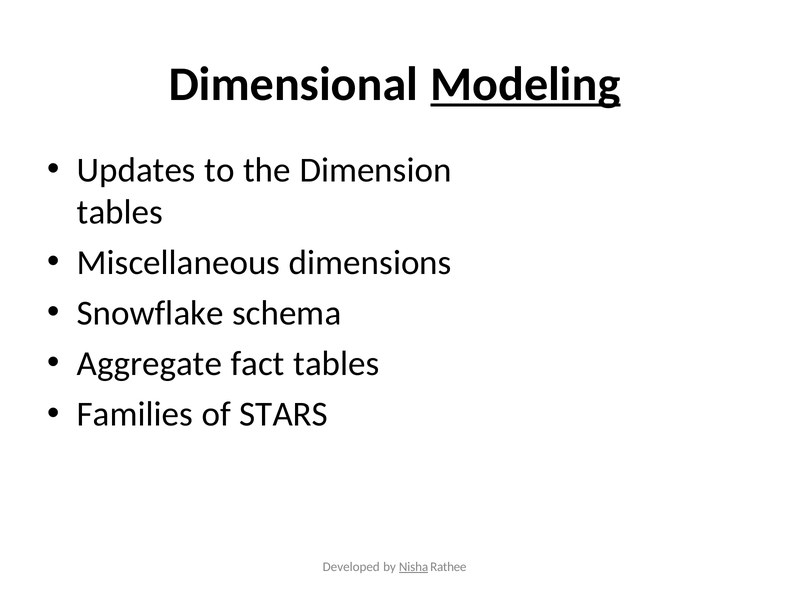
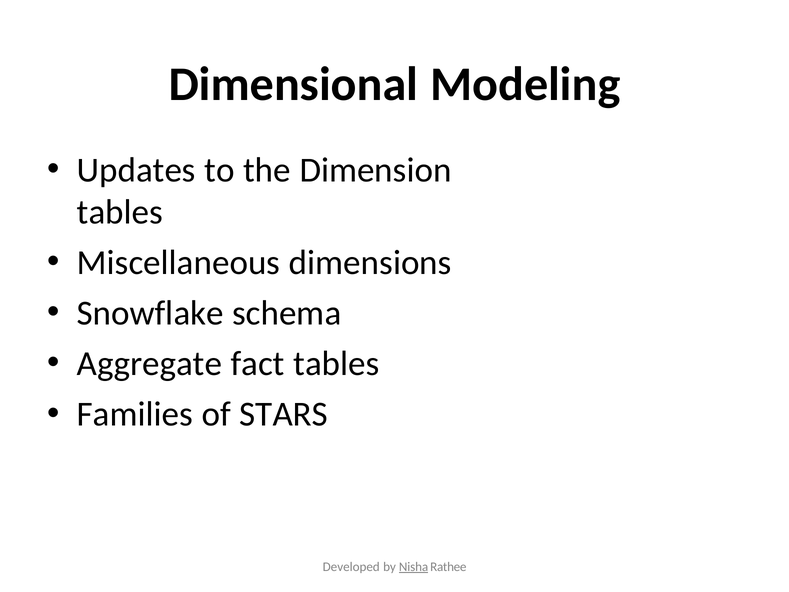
Modeling underline: present -> none
